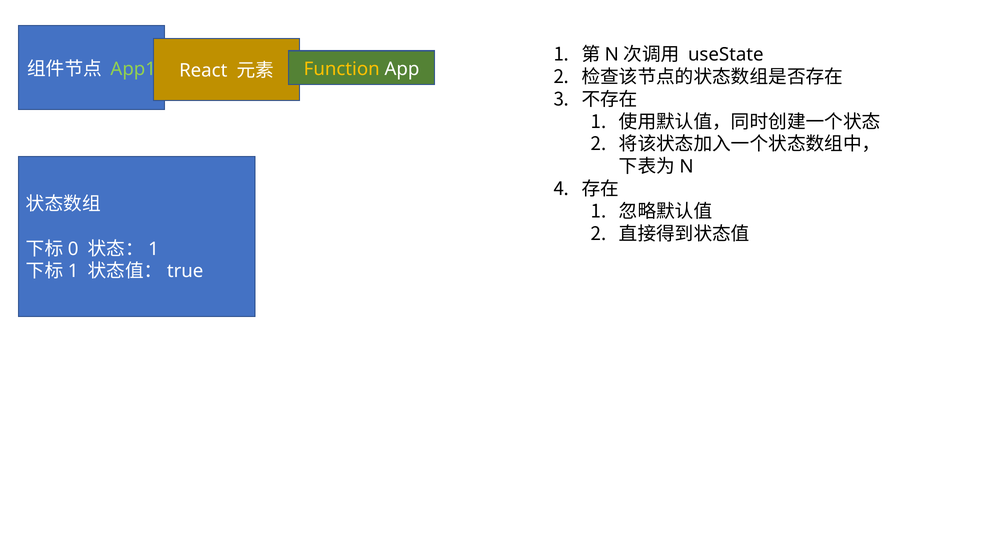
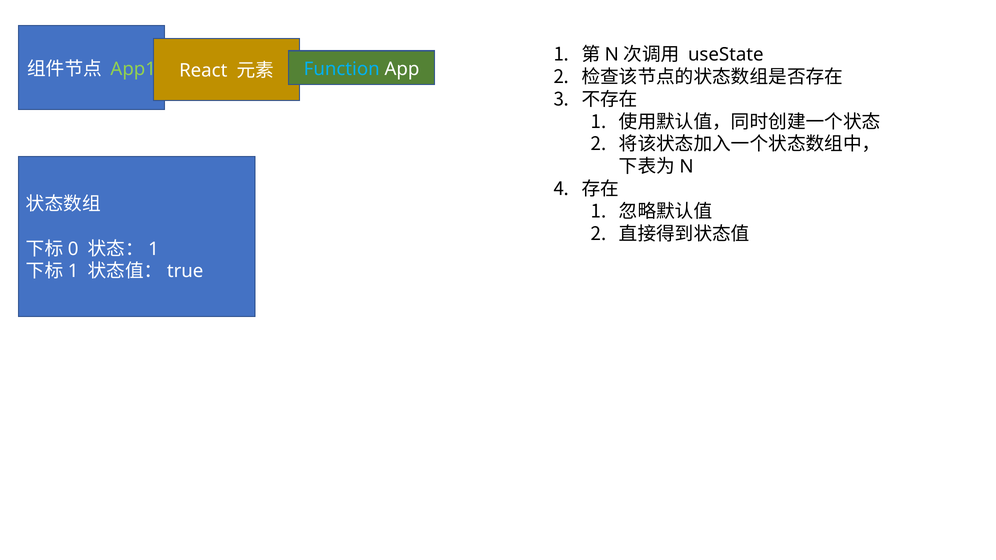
Function colour: yellow -> light blue
